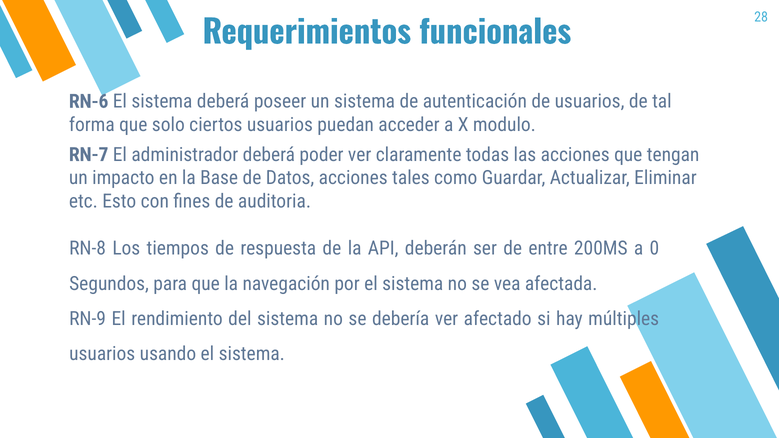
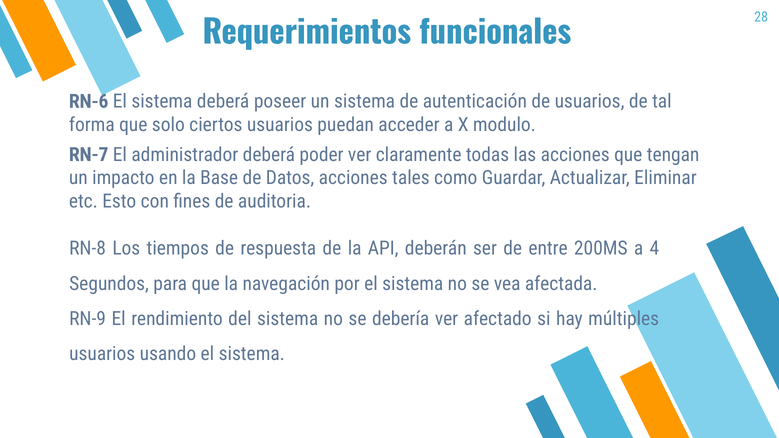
0: 0 -> 4
